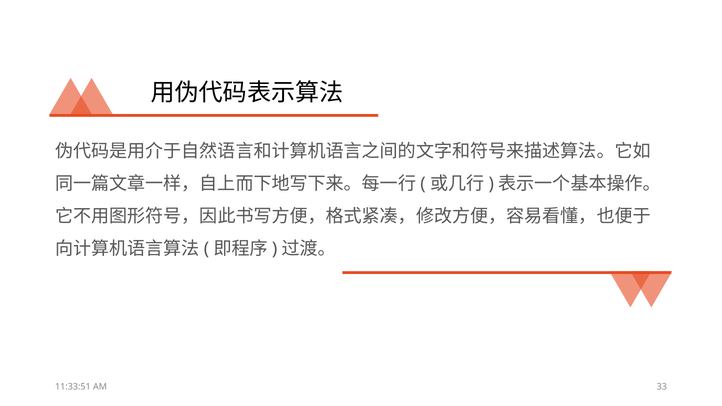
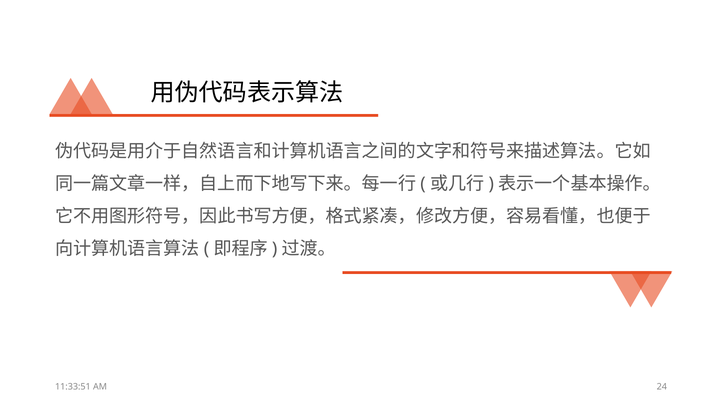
33: 33 -> 24
